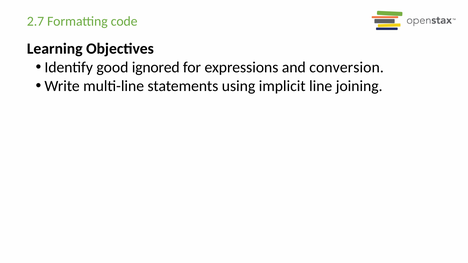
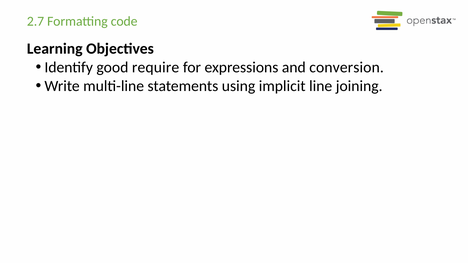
ignored: ignored -> require
